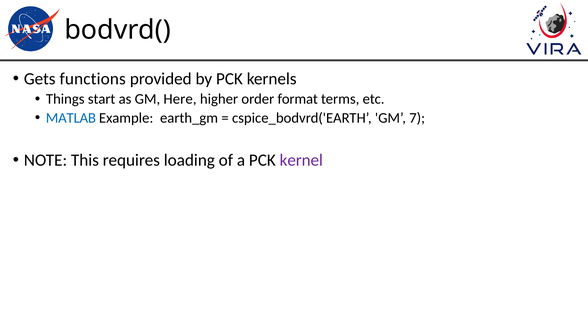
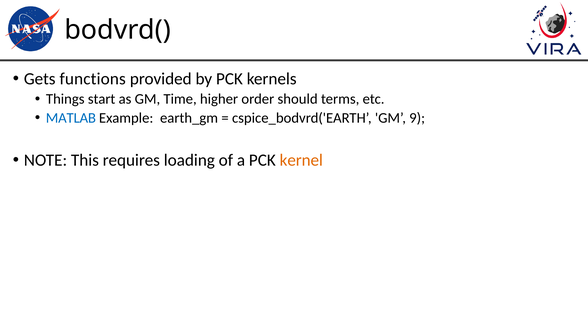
Here: Here -> Time
format: format -> should
7: 7 -> 9
kernel colour: purple -> orange
